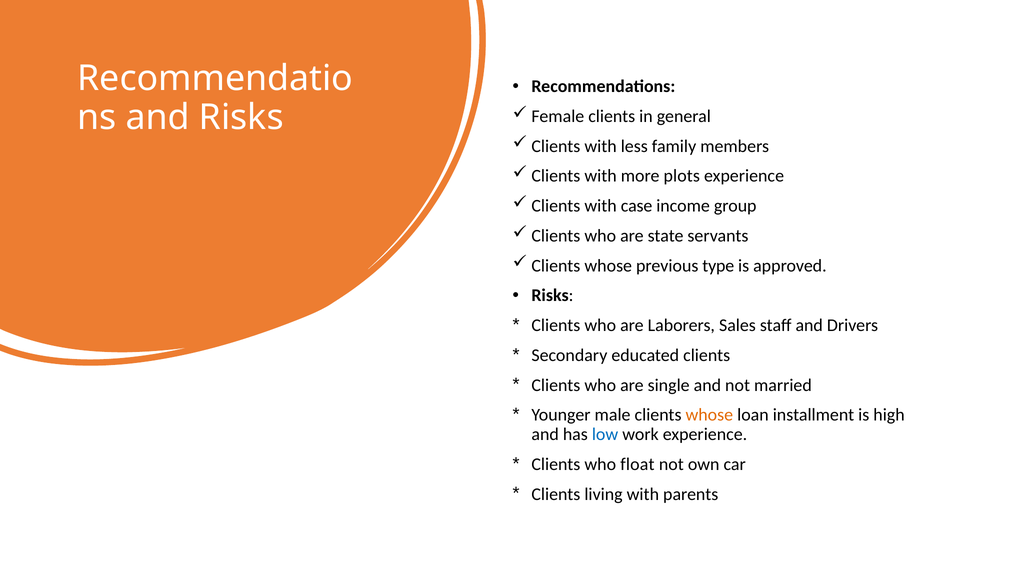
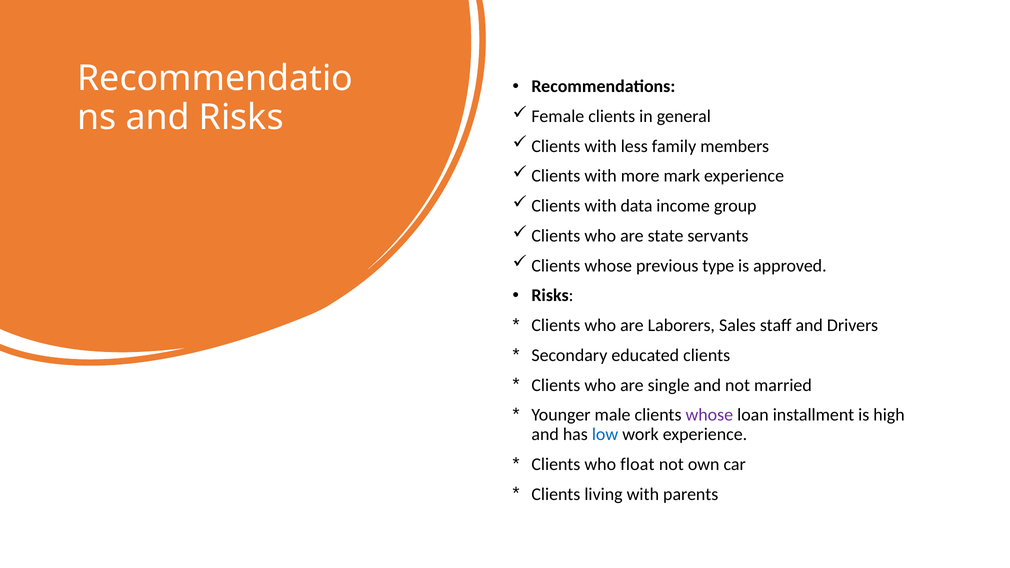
plots: plots -> mark
case: case -> data
whose at (709, 415) colour: orange -> purple
